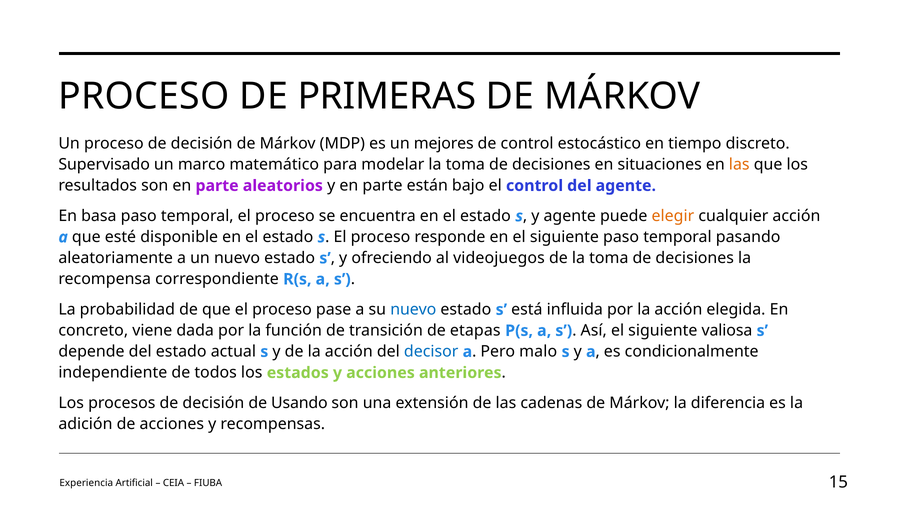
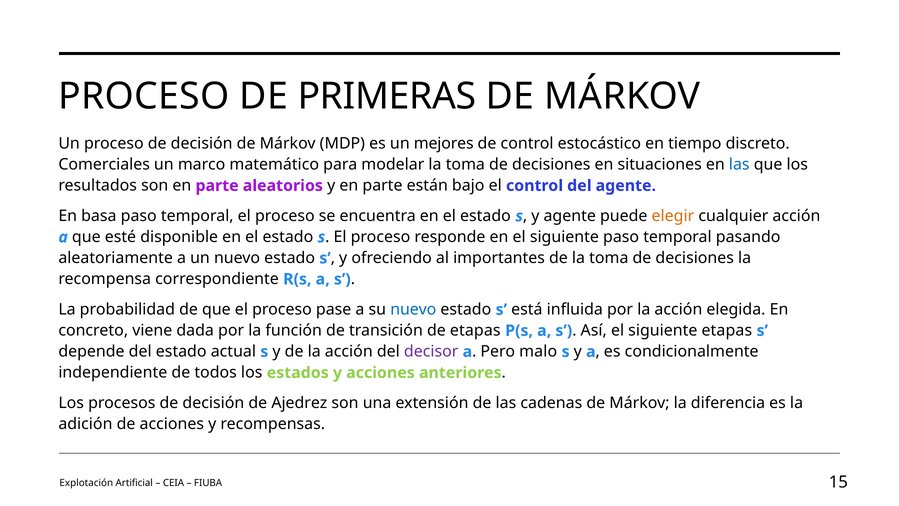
Supervisado: Supervisado -> Comerciales
las at (739, 165) colour: orange -> blue
videojuegos: videojuegos -> importantes
siguiente valiosa: valiosa -> etapas
decisor colour: blue -> purple
Usando: Usando -> Ajedrez
Experiencia: Experiencia -> Explotación
